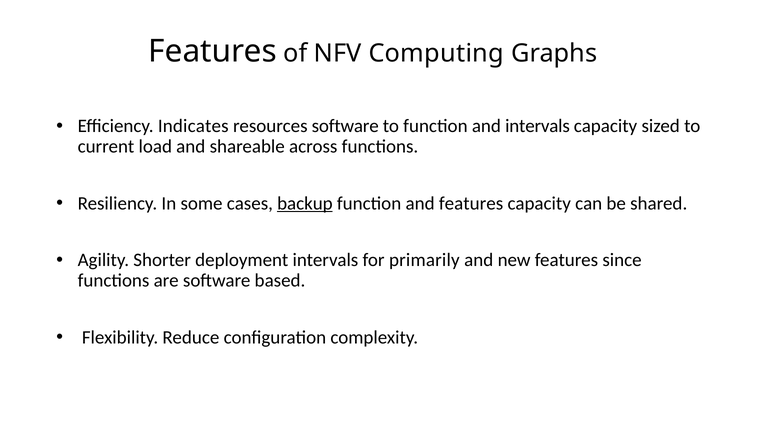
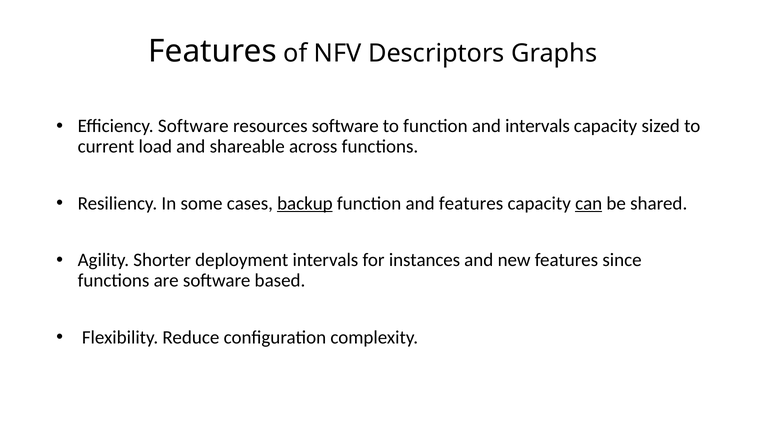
Computing: Computing -> Descriptors
Efficiency Indicates: Indicates -> Software
can underline: none -> present
primarily: primarily -> instances
